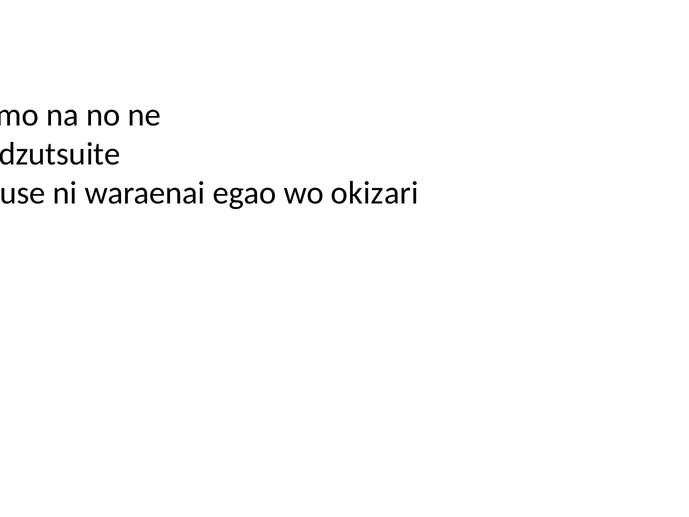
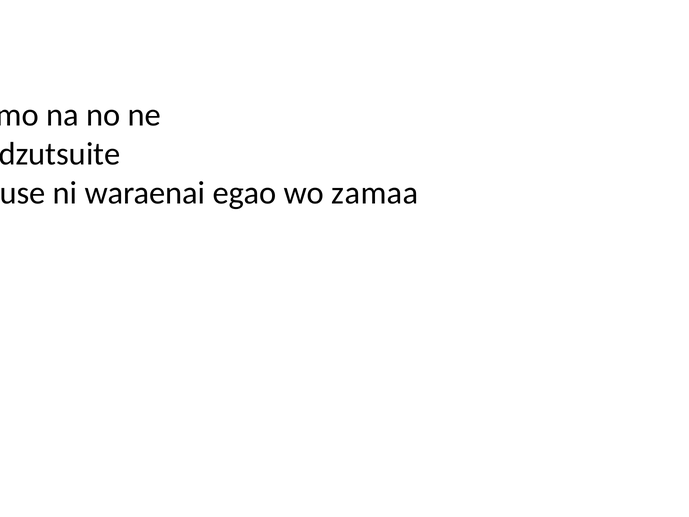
okizari: okizari -> zamaa
